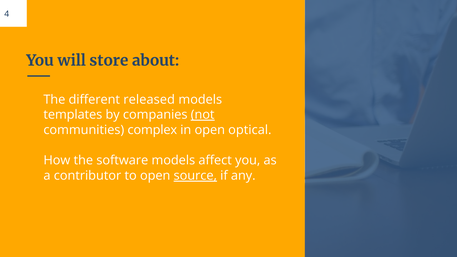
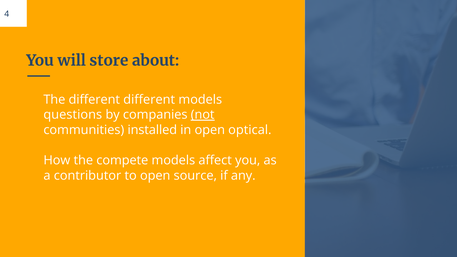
different released: released -> different
templates: templates -> questions
complex: complex -> installed
software: software -> compete
source underline: present -> none
